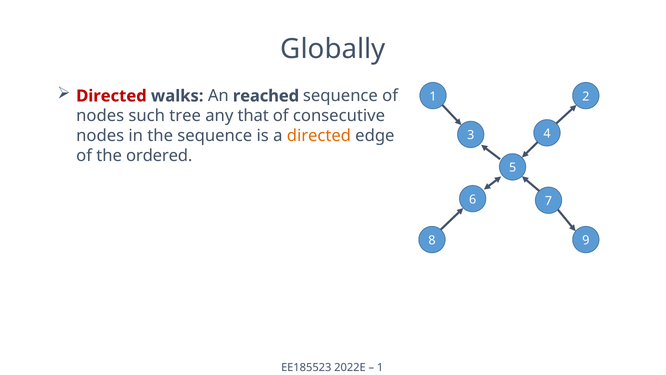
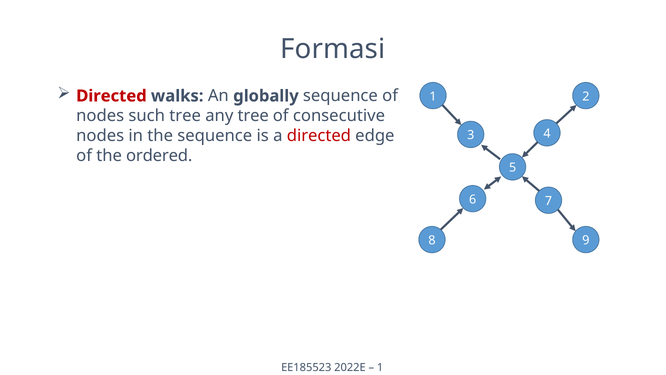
Globally: Globally -> Formasi
reached: reached -> globally
any that: that -> tree
directed at (319, 136) colour: orange -> red
